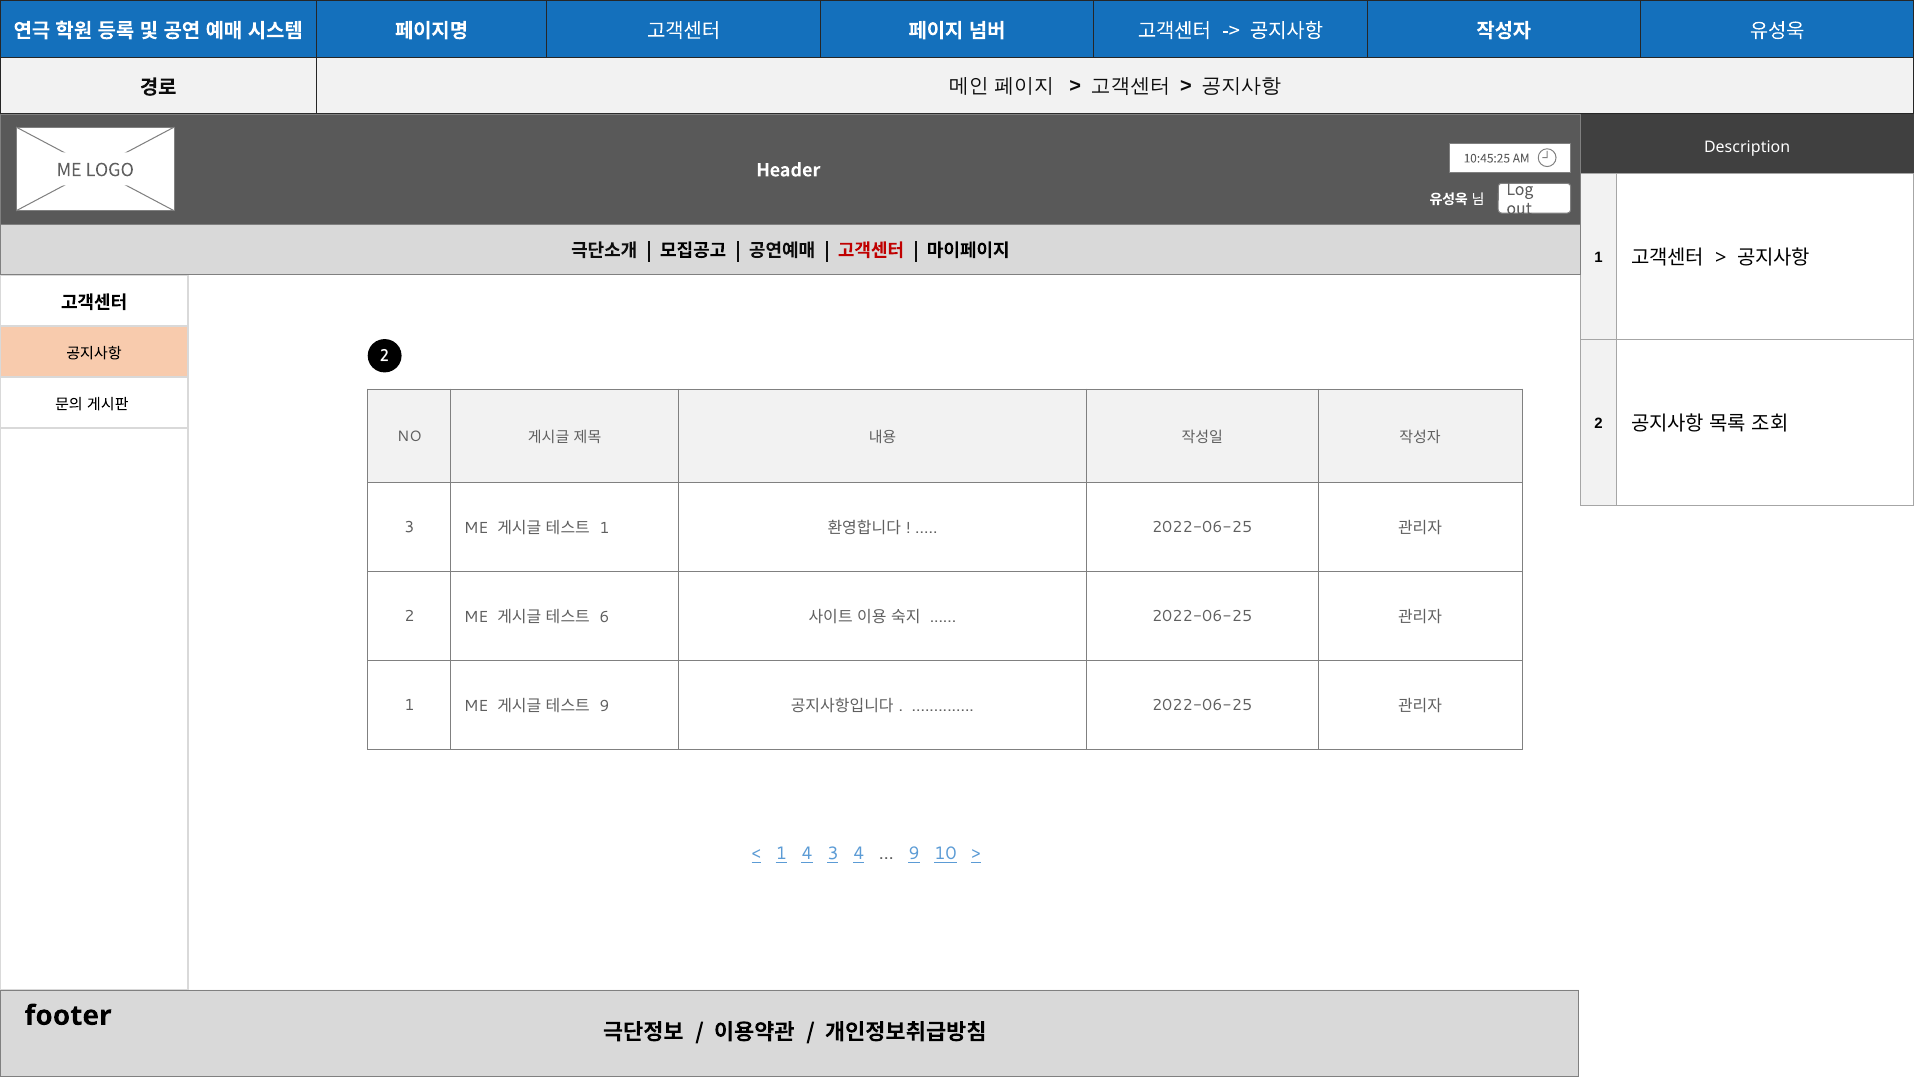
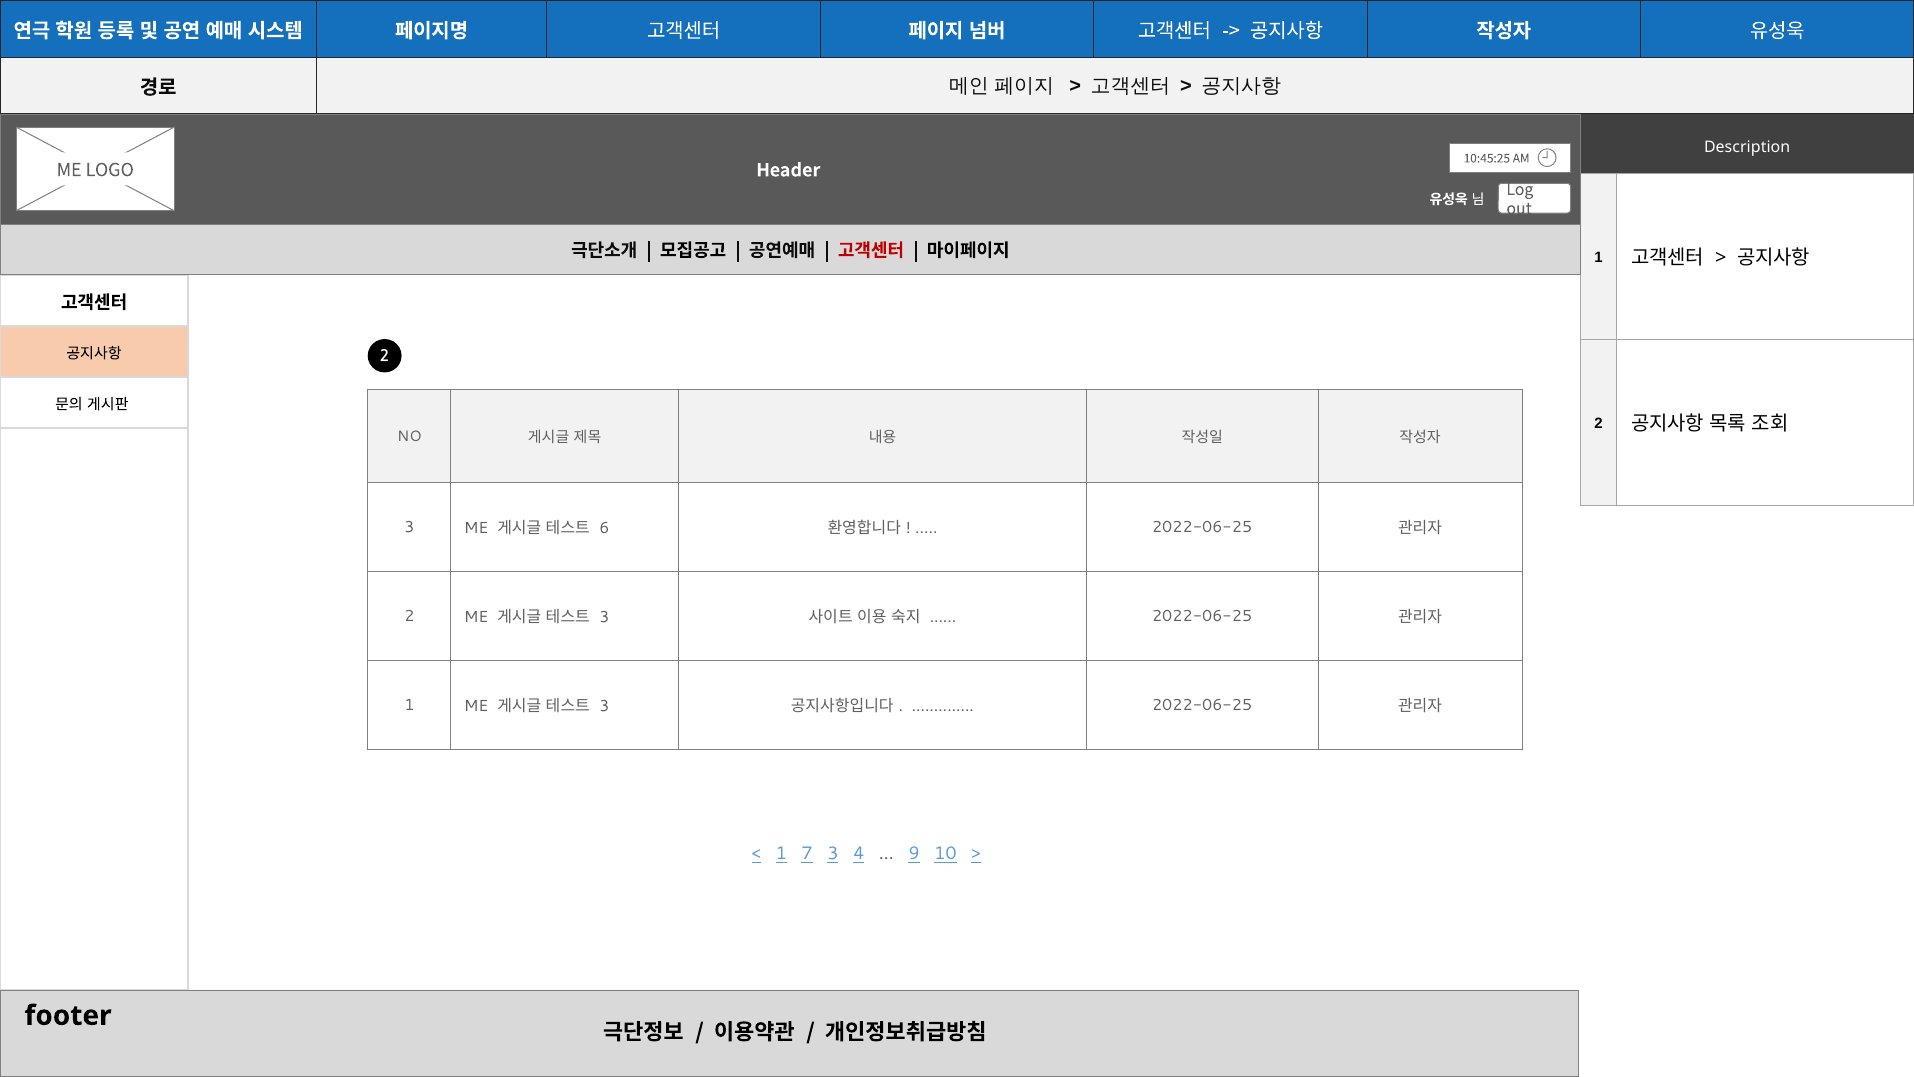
1 at (604, 528): 1 -> 6
6 at (604, 617): 6 -> 3
9 at (604, 706): 9 -> 3
1 4: 4 -> 7
